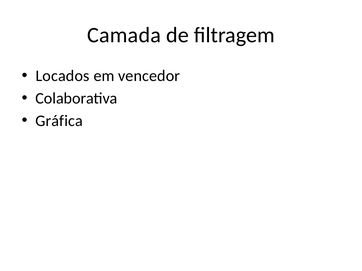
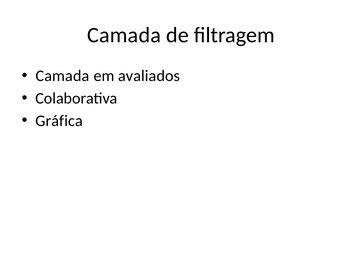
Locados at (63, 76): Locados -> Camada
vencedor: vencedor -> avaliados
